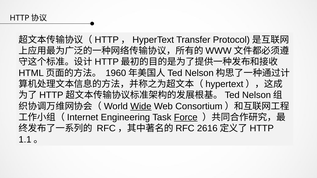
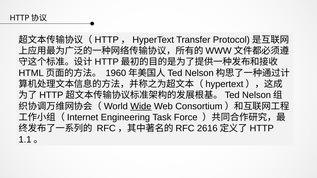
Force underline: present -> none
